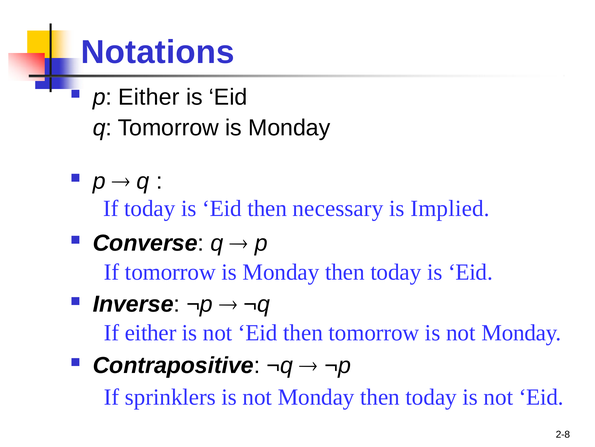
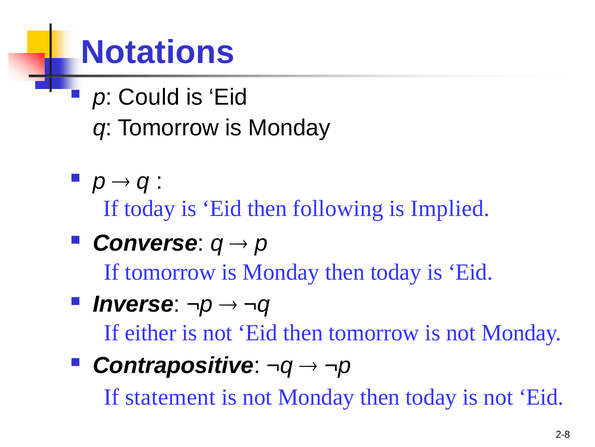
p Either: Either -> Could
necessary: necessary -> following
sprinklers: sprinklers -> statement
